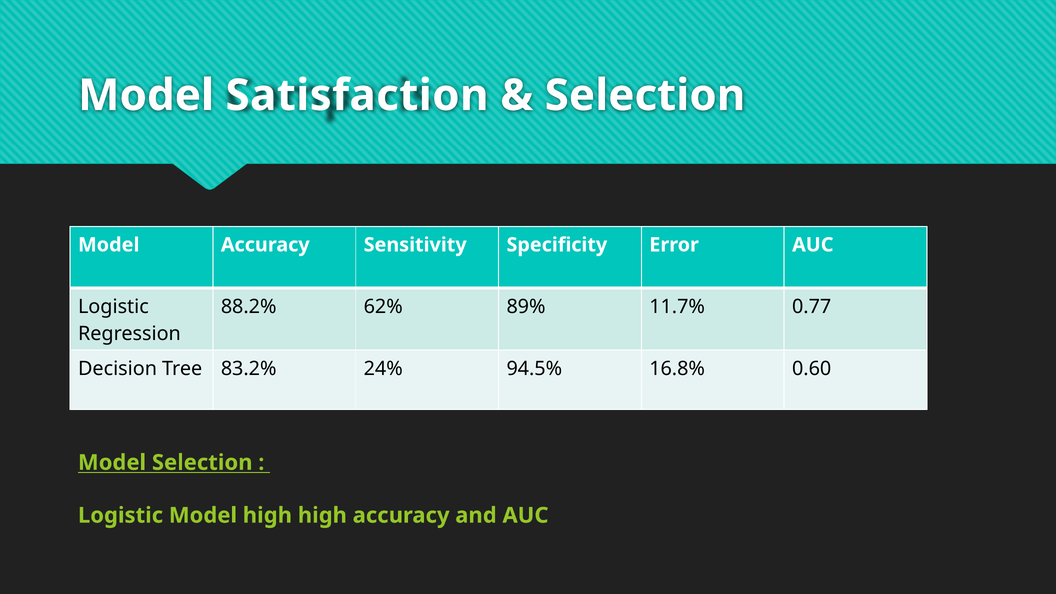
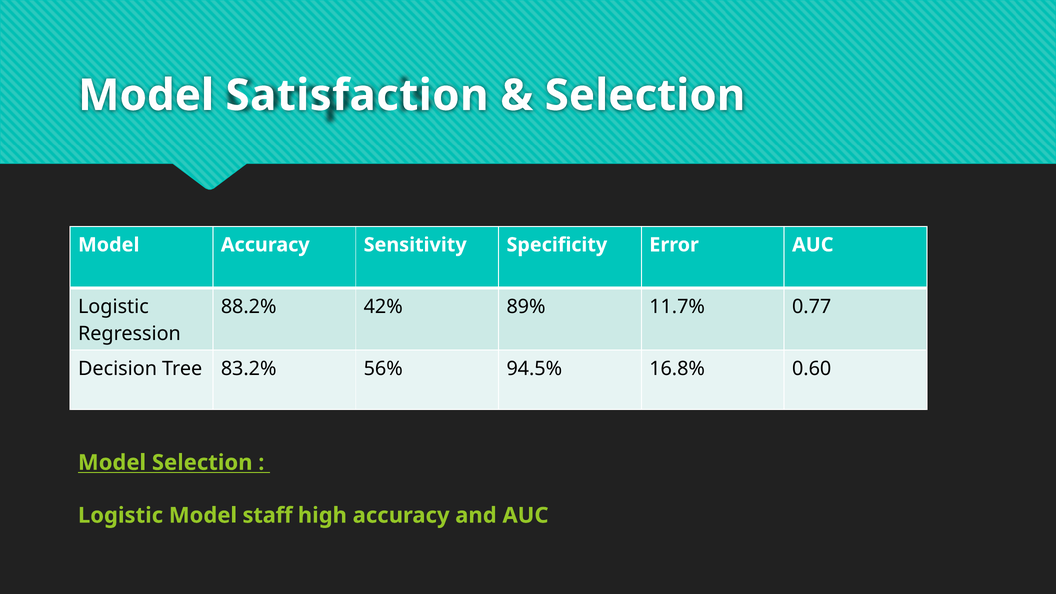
62%: 62% -> 42%
24%: 24% -> 56%
Model high: high -> staff
